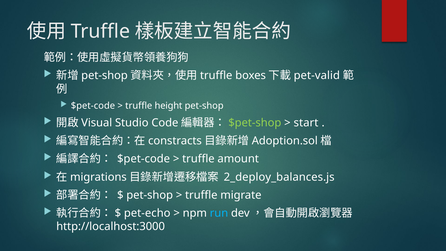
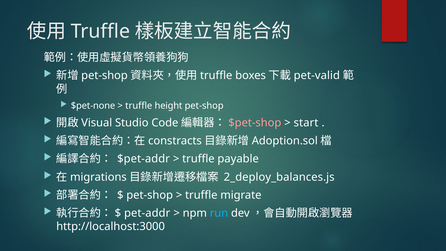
$pet-code at (93, 106): $pet-code -> $pet-none
$pet-shop colour: light green -> pink
$pet-code at (144, 159): $pet-code -> $pet-addr
amount: amount -> payable
pet-echo: pet-echo -> pet-addr
